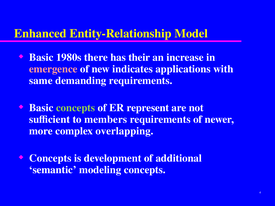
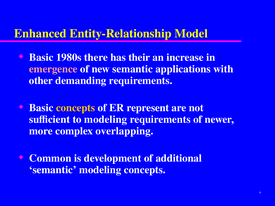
new indicates: indicates -> semantic
same: same -> other
concepts at (76, 108) colour: light green -> yellow
to members: members -> modeling
Concepts at (50, 158): Concepts -> Common
